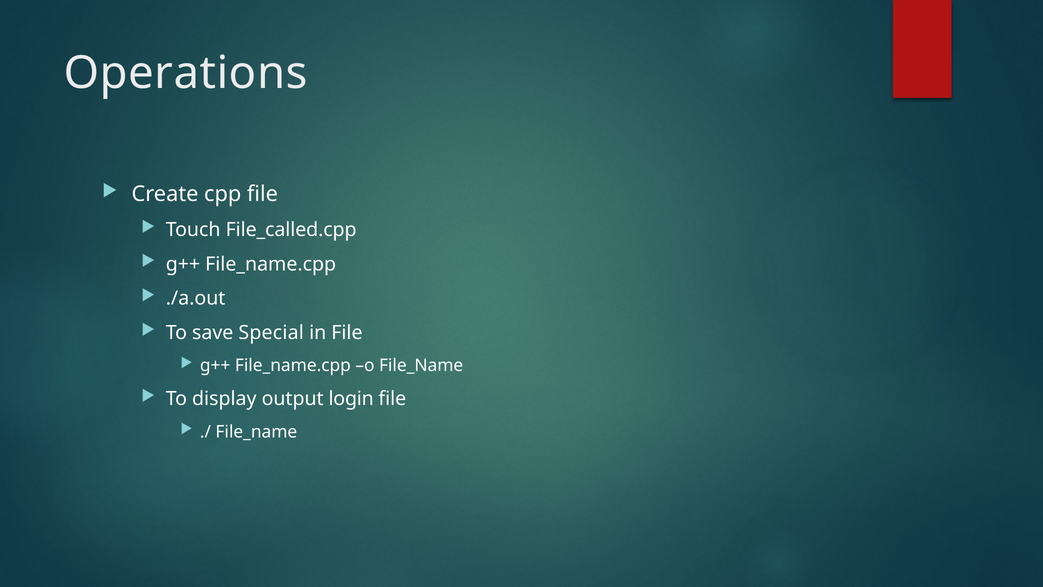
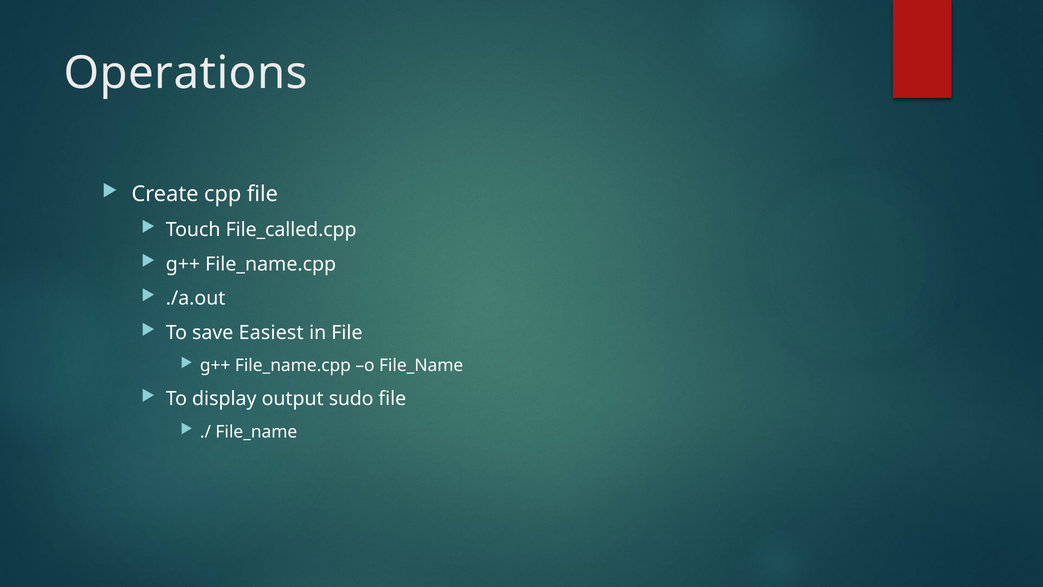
Special: Special -> Easiest
login: login -> sudo
